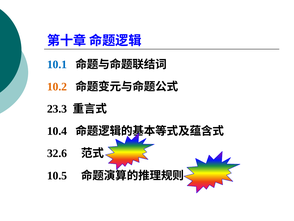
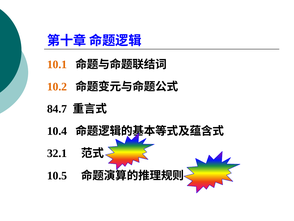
10.1 colour: blue -> orange
23.3: 23.3 -> 84.7
32.6: 32.6 -> 32.1
